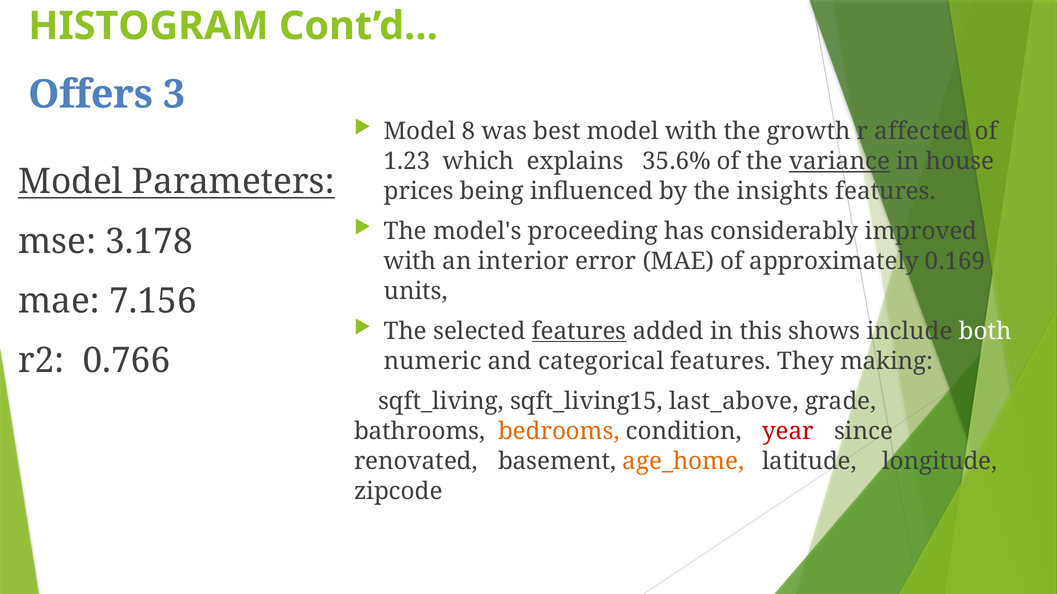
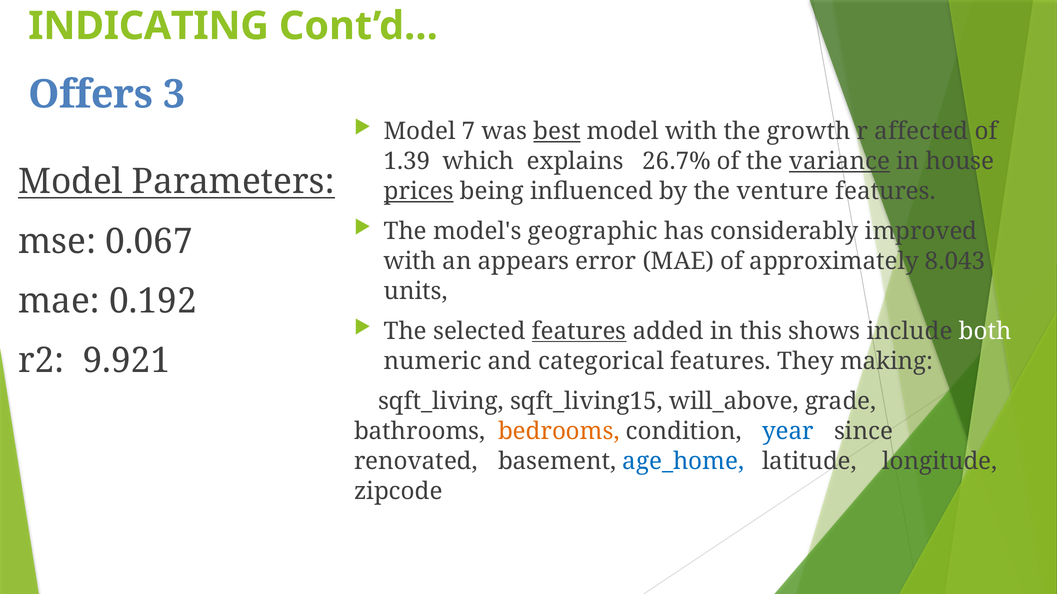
HISTOGRAM: HISTOGRAM -> INDICATING
8: 8 -> 7
best underline: none -> present
1.23: 1.23 -> 1.39
35.6%: 35.6% -> 26.7%
prices underline: none -> present
insights: insights -> venture
proceeding: proceeding -> geographic
3.178: 3.178 -> 0.067
interior: interior -> appears
0.169: 0.169 -> 8.043
7.156: 7.156 -> 0.192
0.766: 0.766 -> 9.921
last_above: last_above -> will_above
year colour: red -> blue
age_home colour: orange -> blue
